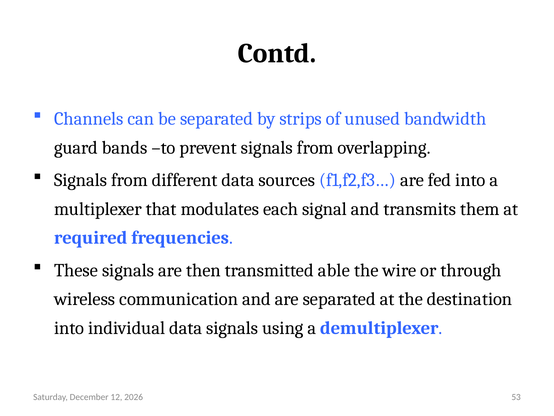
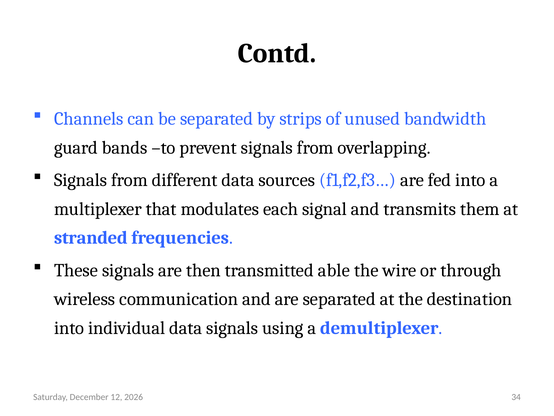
required: required -> stranded
53: 53 -> 34
